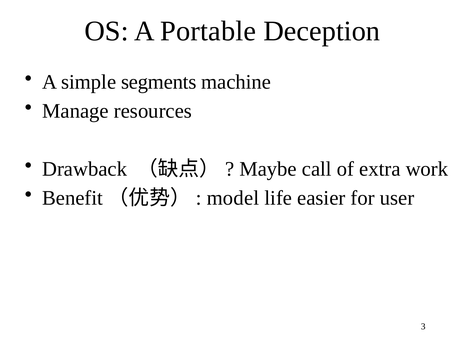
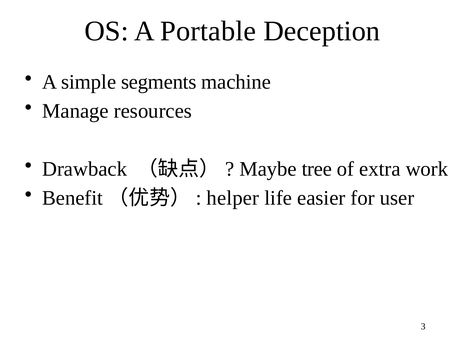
call: call -> tree
model: model -> helper
